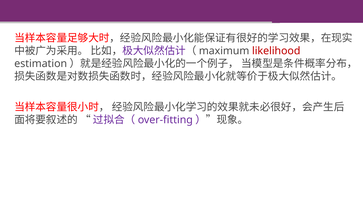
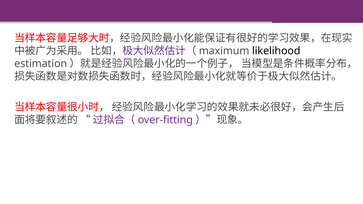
likelihood colour: red -> black
